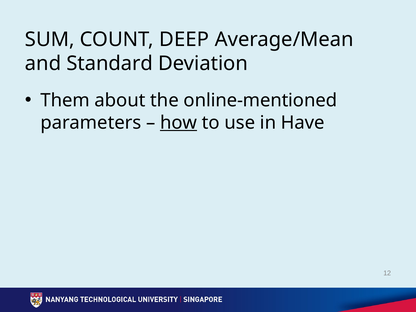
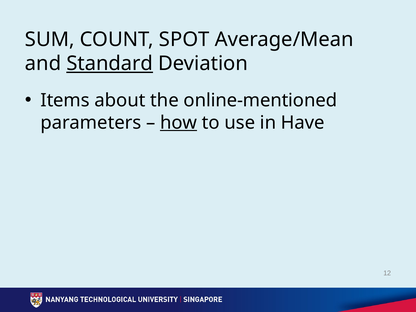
DEEP: DEEP -> SPOT
Standard underline: none -> present
Them: Them -> Items
